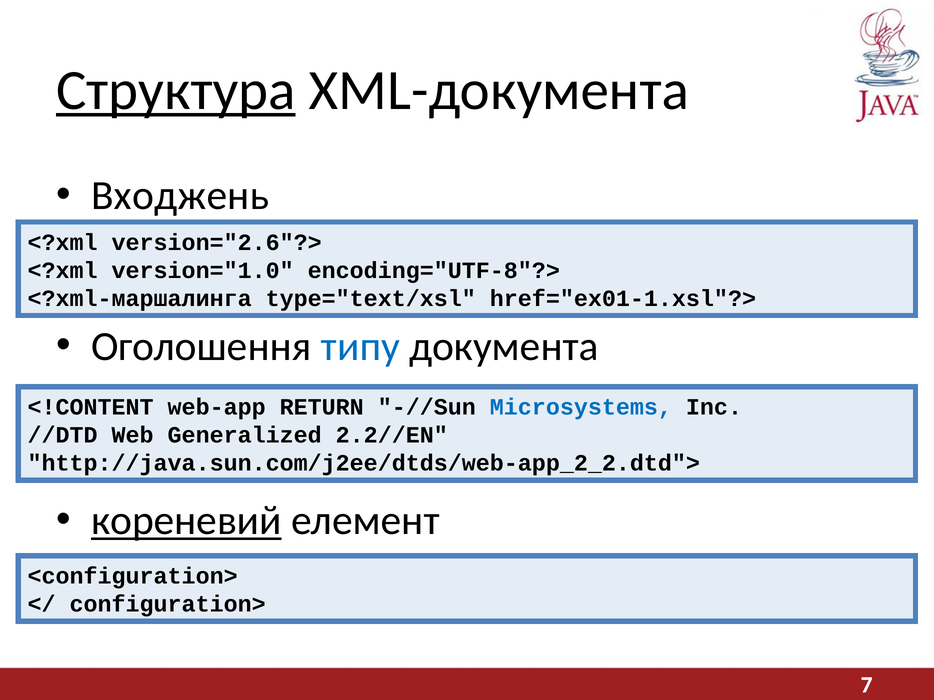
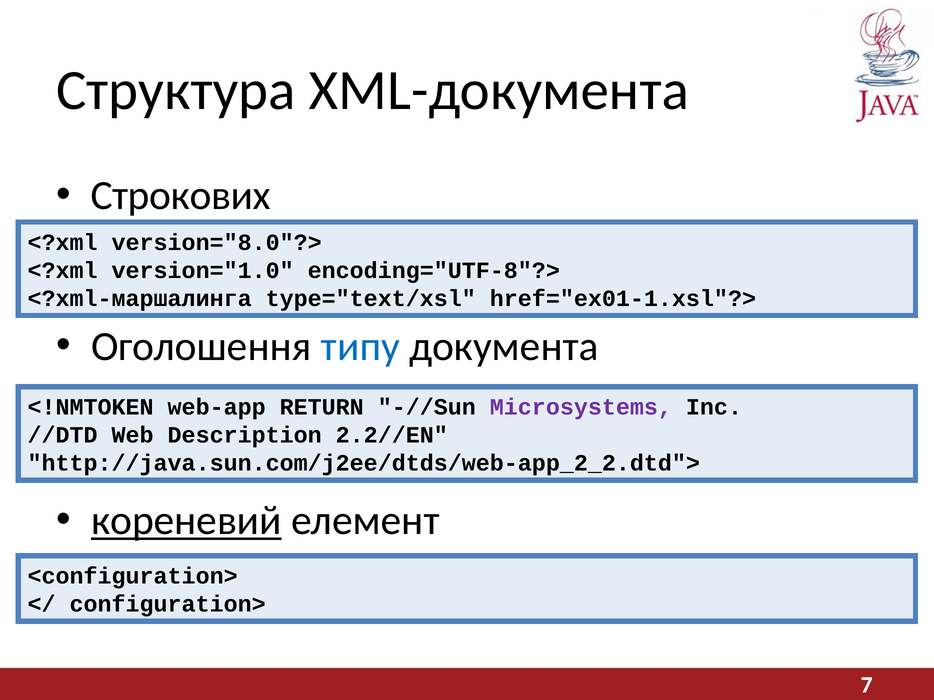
Структура underline: present -> none
Входжень: Входжень -> Строкових
version="2.6"?>: version="2.6"?> -> version="8.0"?>
<!CONTENT: <!CONTENT -> <!NMTOKEN
Microsystems colour: blue -> purple
Generalized: Generalized -> Description
